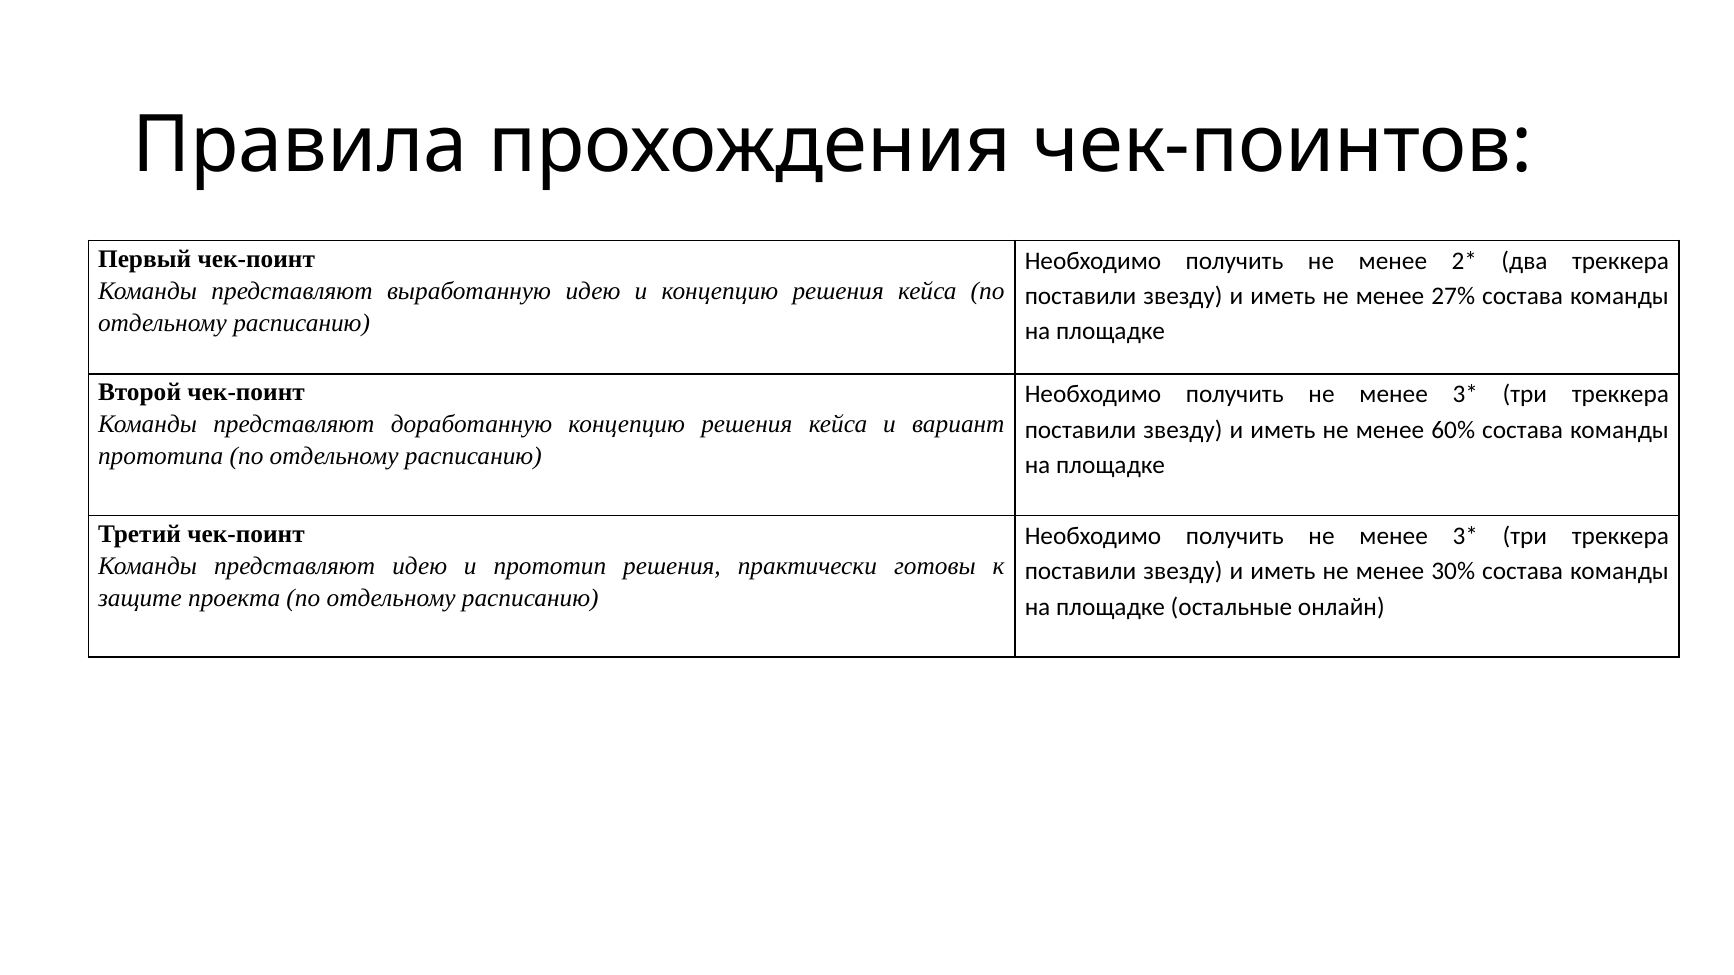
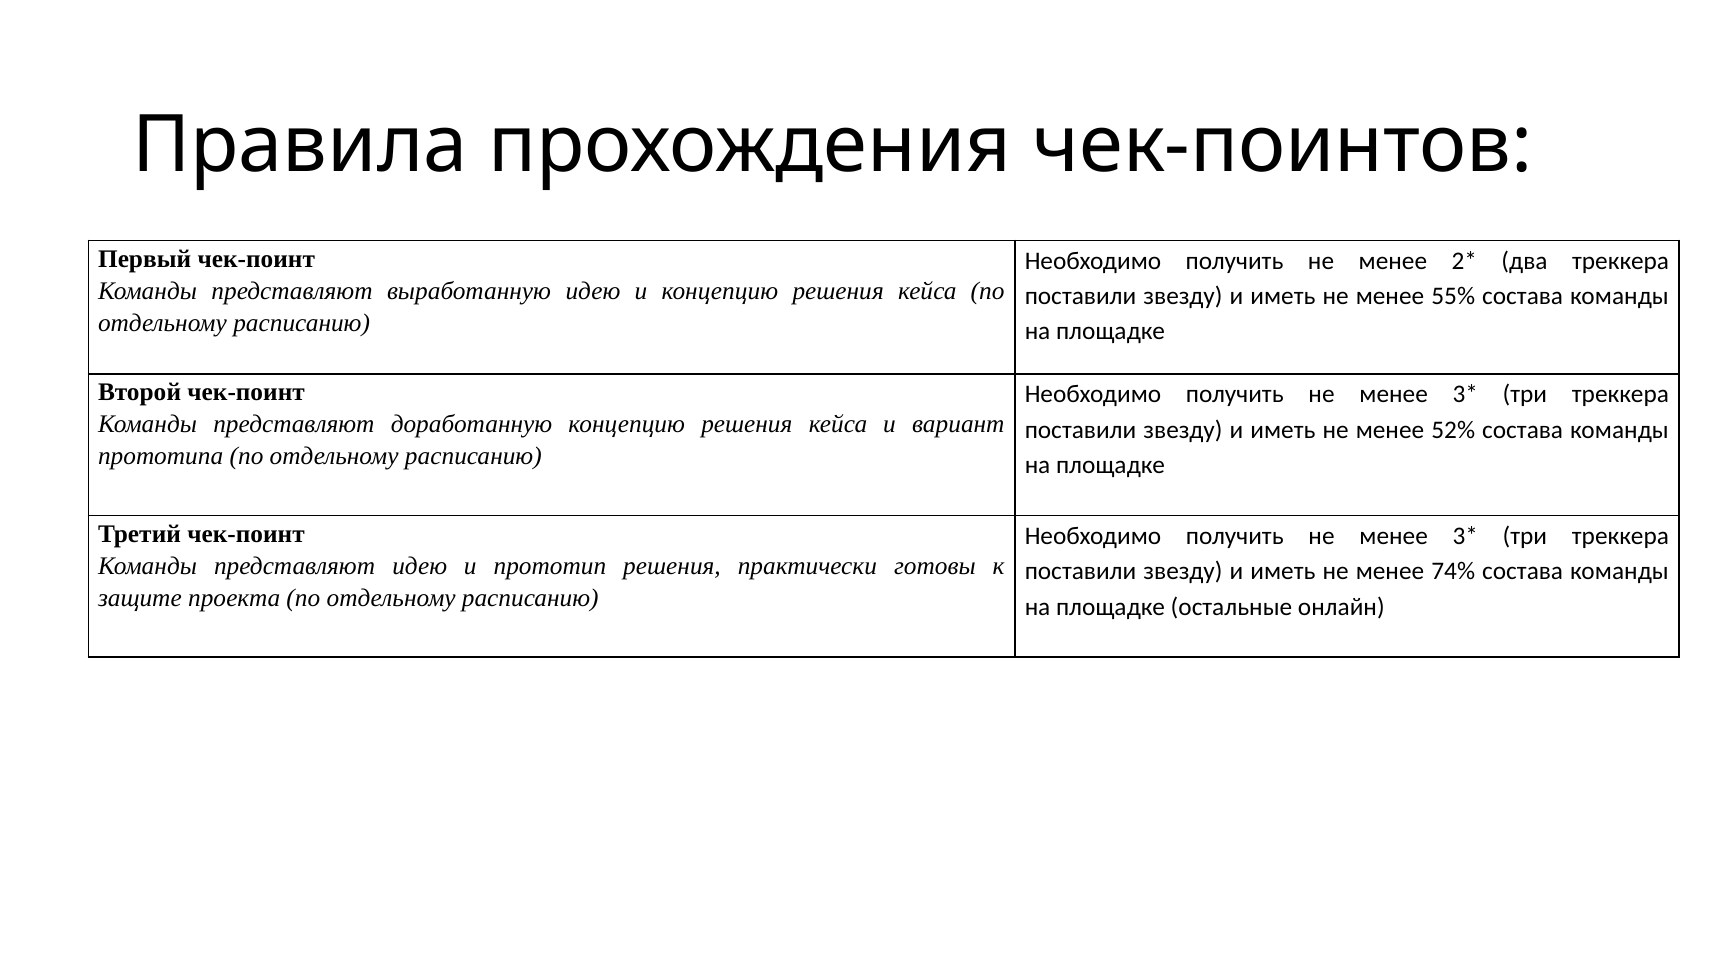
27%: 27% -> 55%
60%: 60% -> 52%
30%: 30% -> 74%
